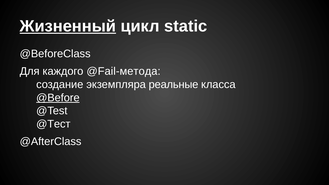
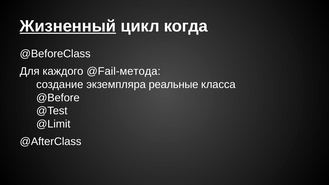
static: static -> когда
@Before underline: present -> none
@Тест: @Тест -> @Limit
